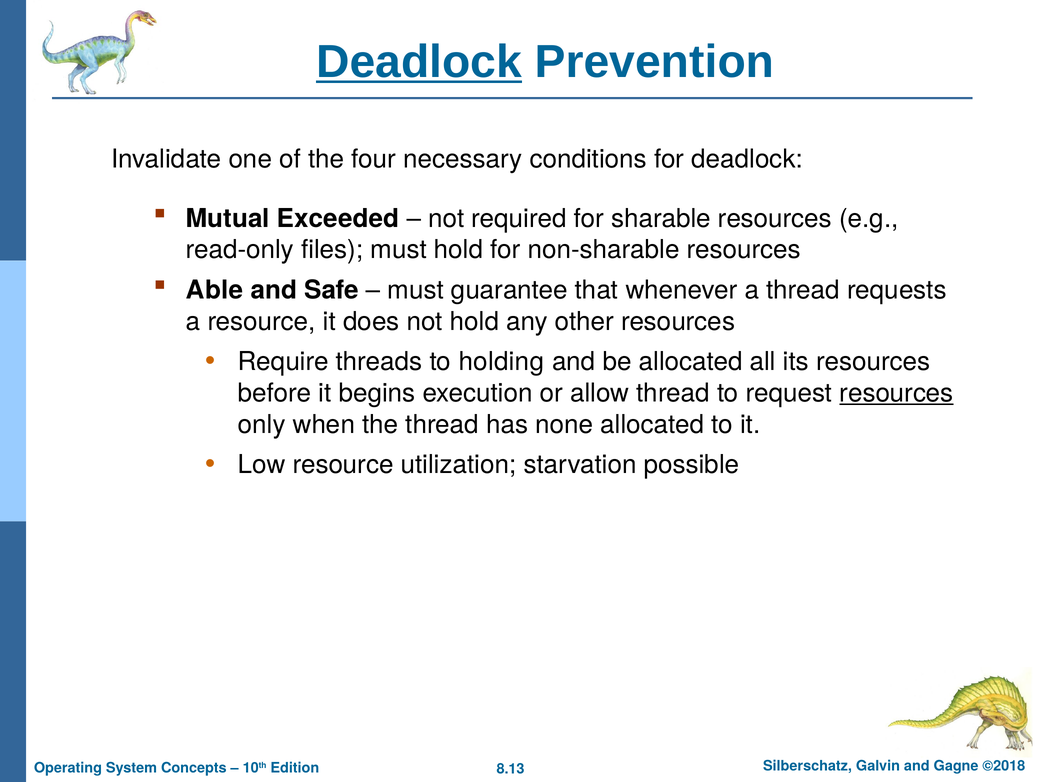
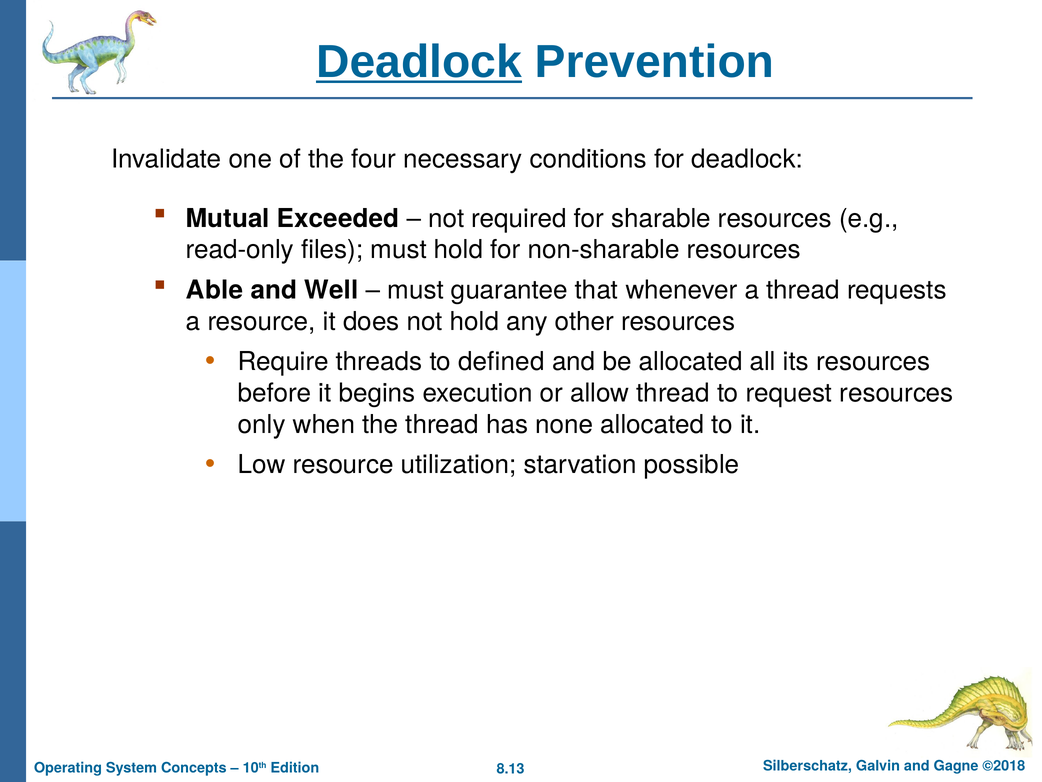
Safe: Safe -> Well
holding: holding -> defined
resources at (896, 393) underline: present -> none
